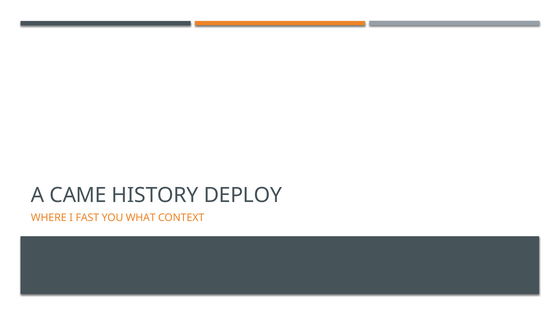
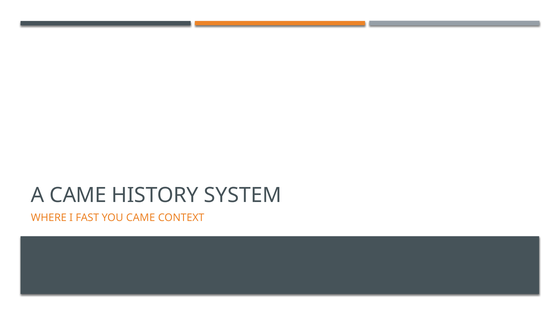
DEPLOY: DEPLOY -> SYSTEM
YOU WHAT: WHAT -> CAME
